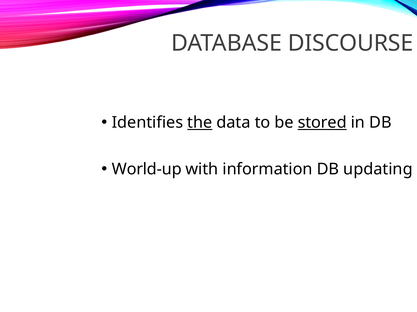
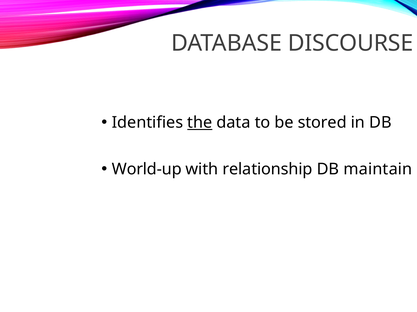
stored underline: present -> none
information: information -> relationship
updating: updating -> maintain
